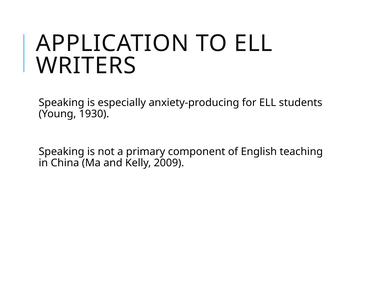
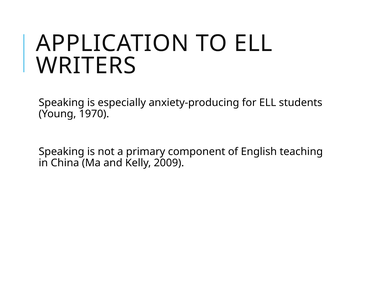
1930: 1930 -> 1970
